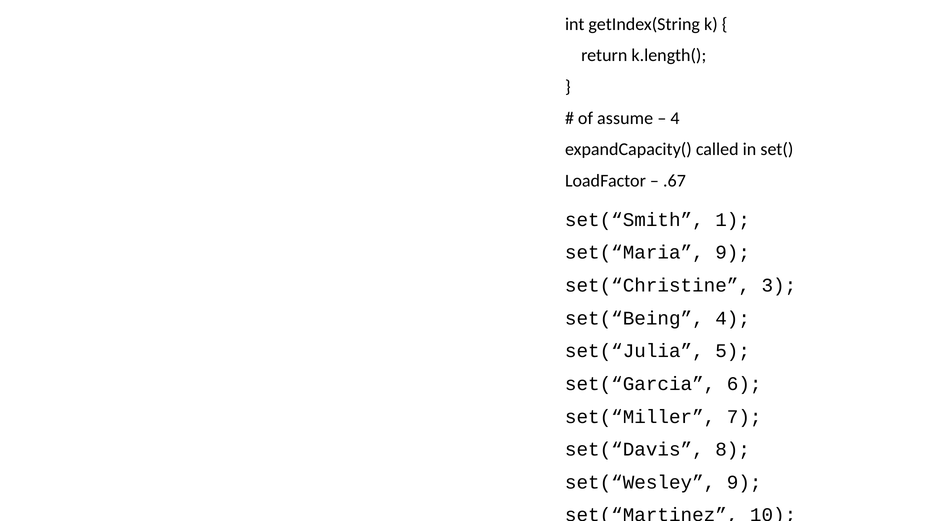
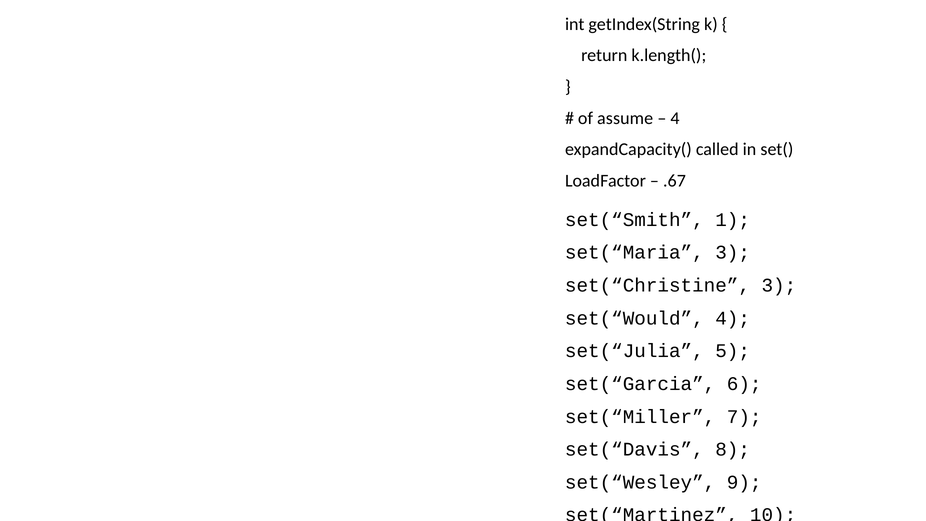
set(“Maria 9: 9 -> 3
set(“Being: set(“Being -> set(“Would
